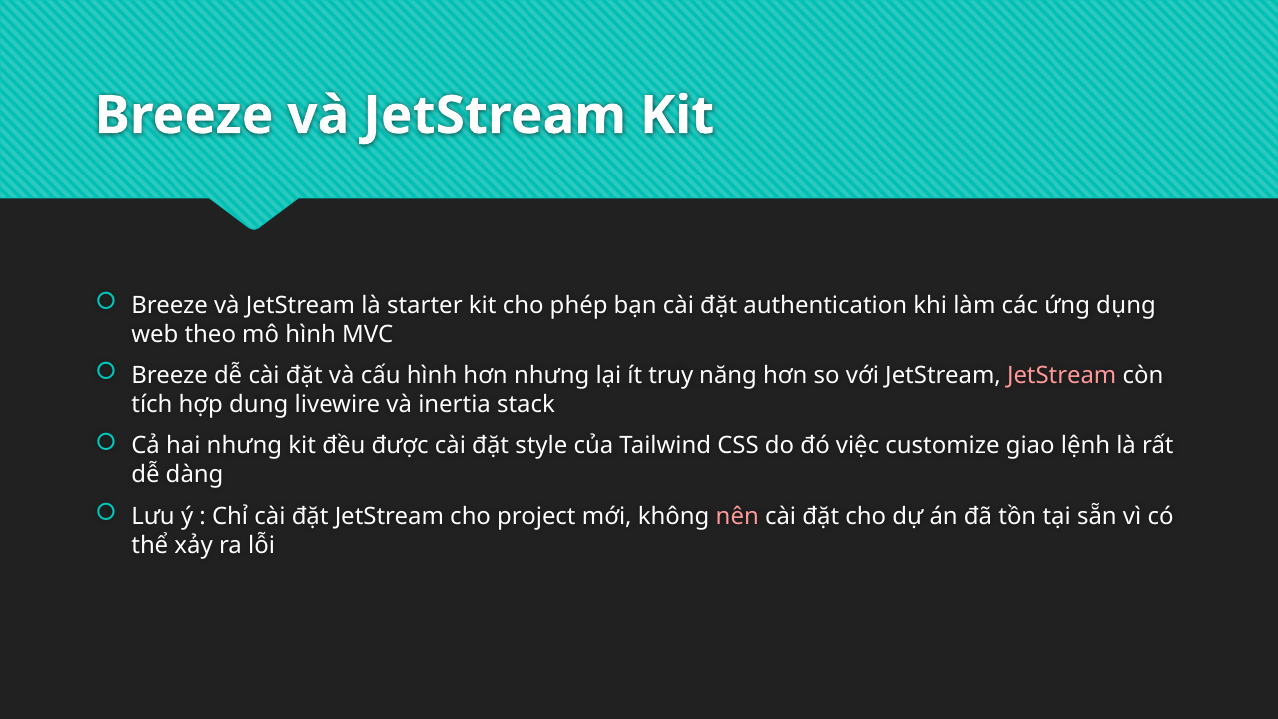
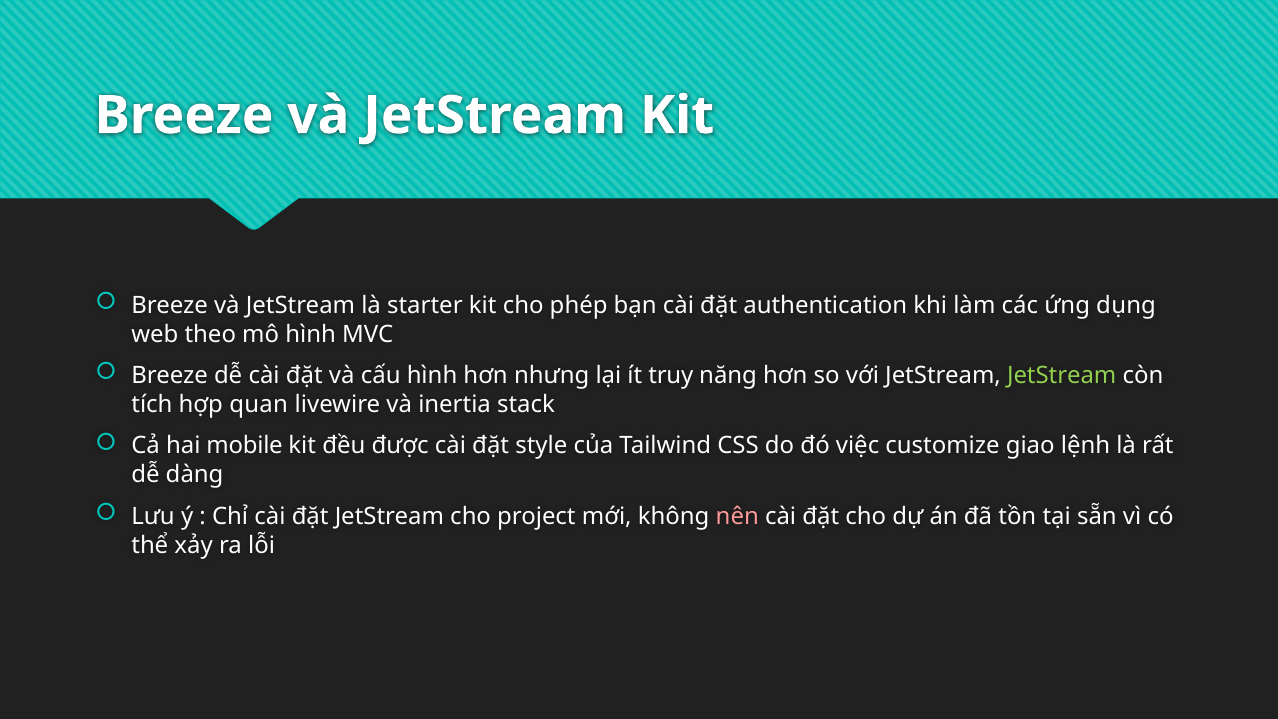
JetStream at (1062, 376) colour: pink -> light green
dung: dung -> quan
hai nhưng: nhưng -> mobile
